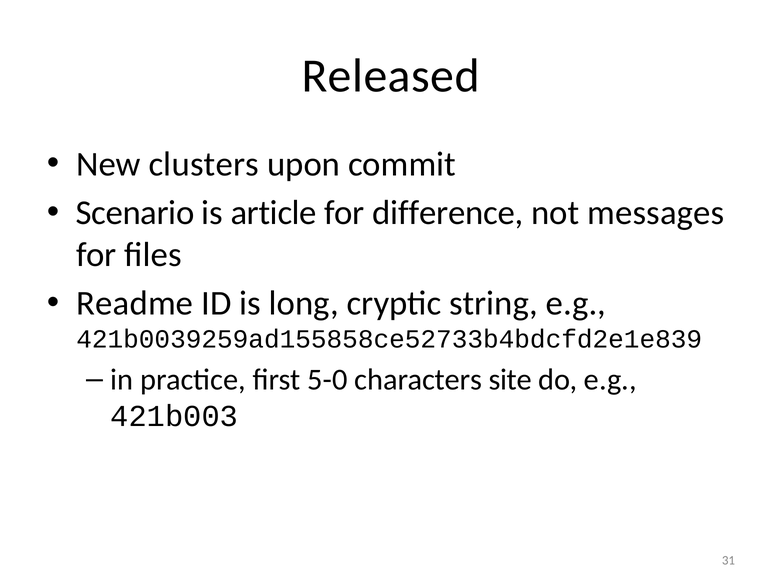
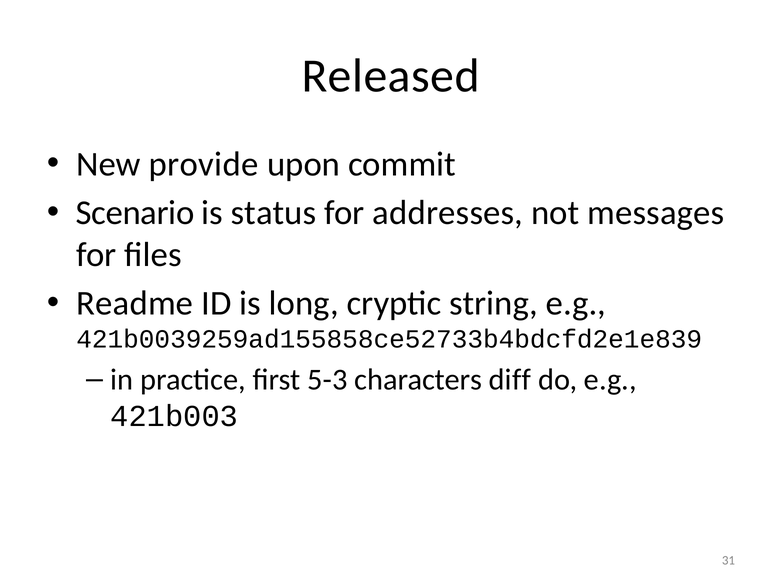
clusters: clusters -> provide
article: article -> status
difference: difference -> addresses
5-0: 5-0 -> 5-3
site: site -> diff
